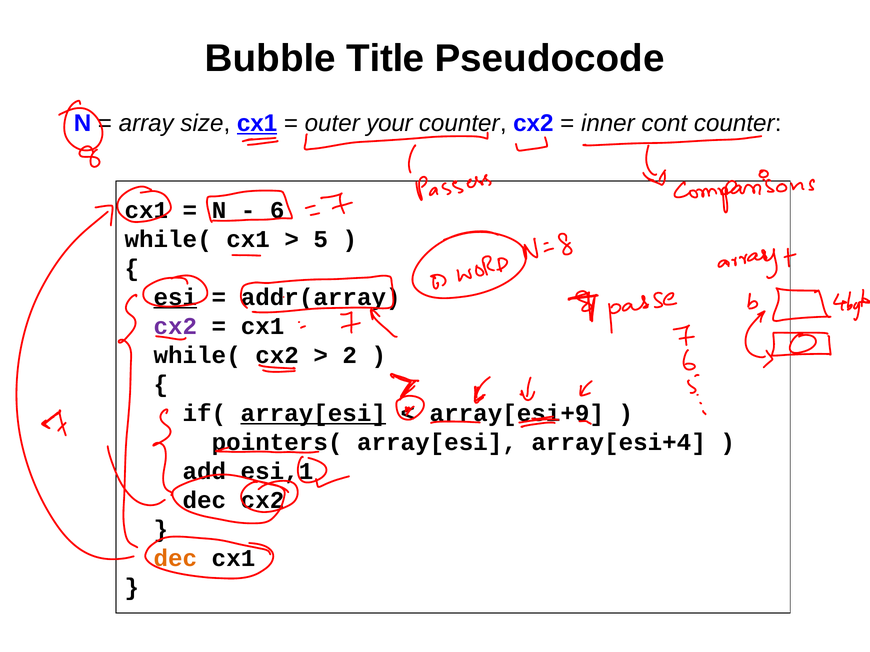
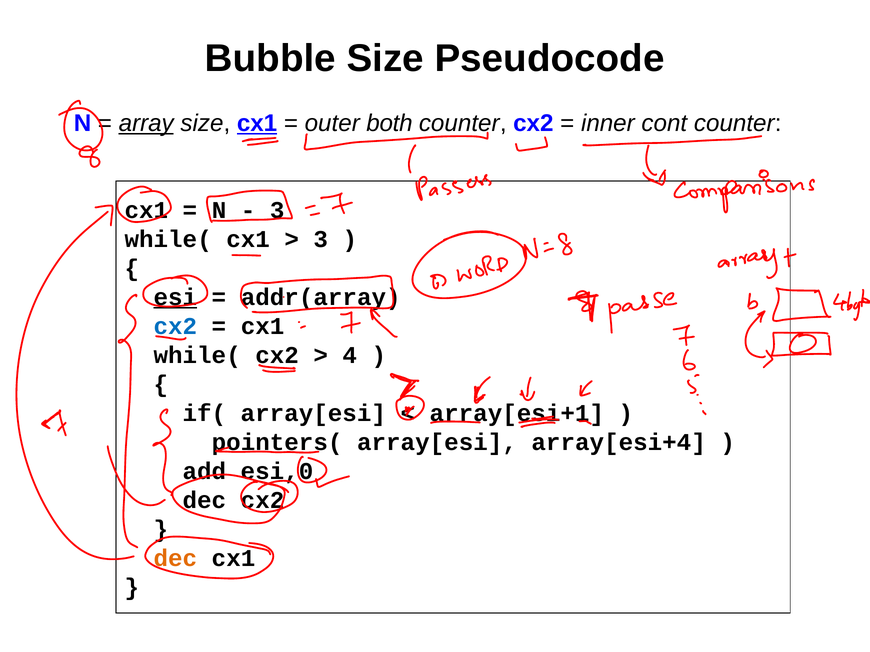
Bubble Title: Title -> Size
array underline: none -> present
your: your -> both
6 at (277, 210): 6 -> 3
5 at (321, 239): 5 -> 3
cx2 at (175, 327) colour: purple -> blue
2: 2 -> 4
array[esi at (313, 414) underline: present -> none
array[esi+9: array[esi+9 -> array[esi+1
esi,1: esi,1 -> esi,0
